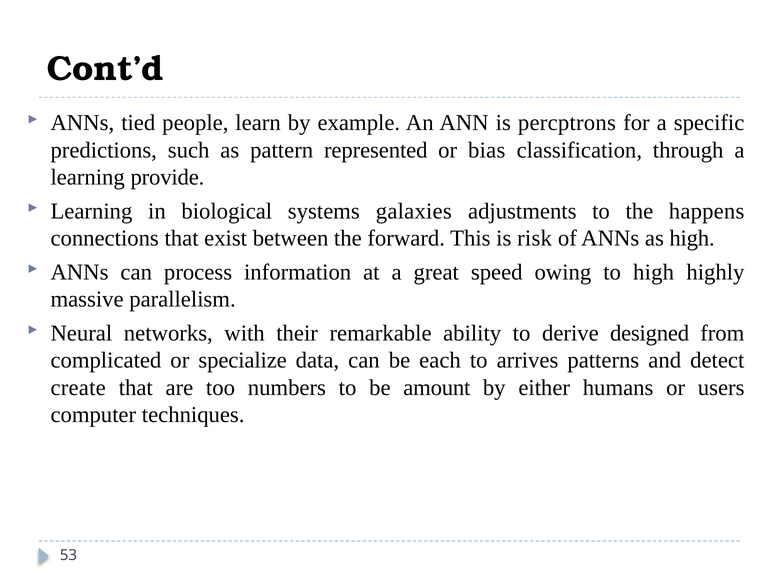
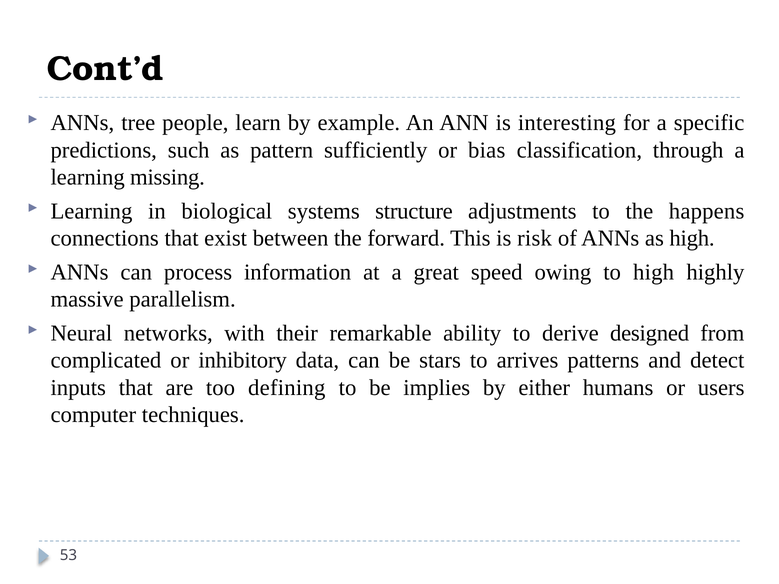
tied: tied -> tree
percptrons: percptrons -> interesting
represented: represented -> sufficiently
provide: provide -> missing
galaxies: galaxies -> structure
specialize: specialize -> inhibitory
each: each -> stars
create: create -> inputs
numbers: numbers -> defining
amount: amount -> implies
